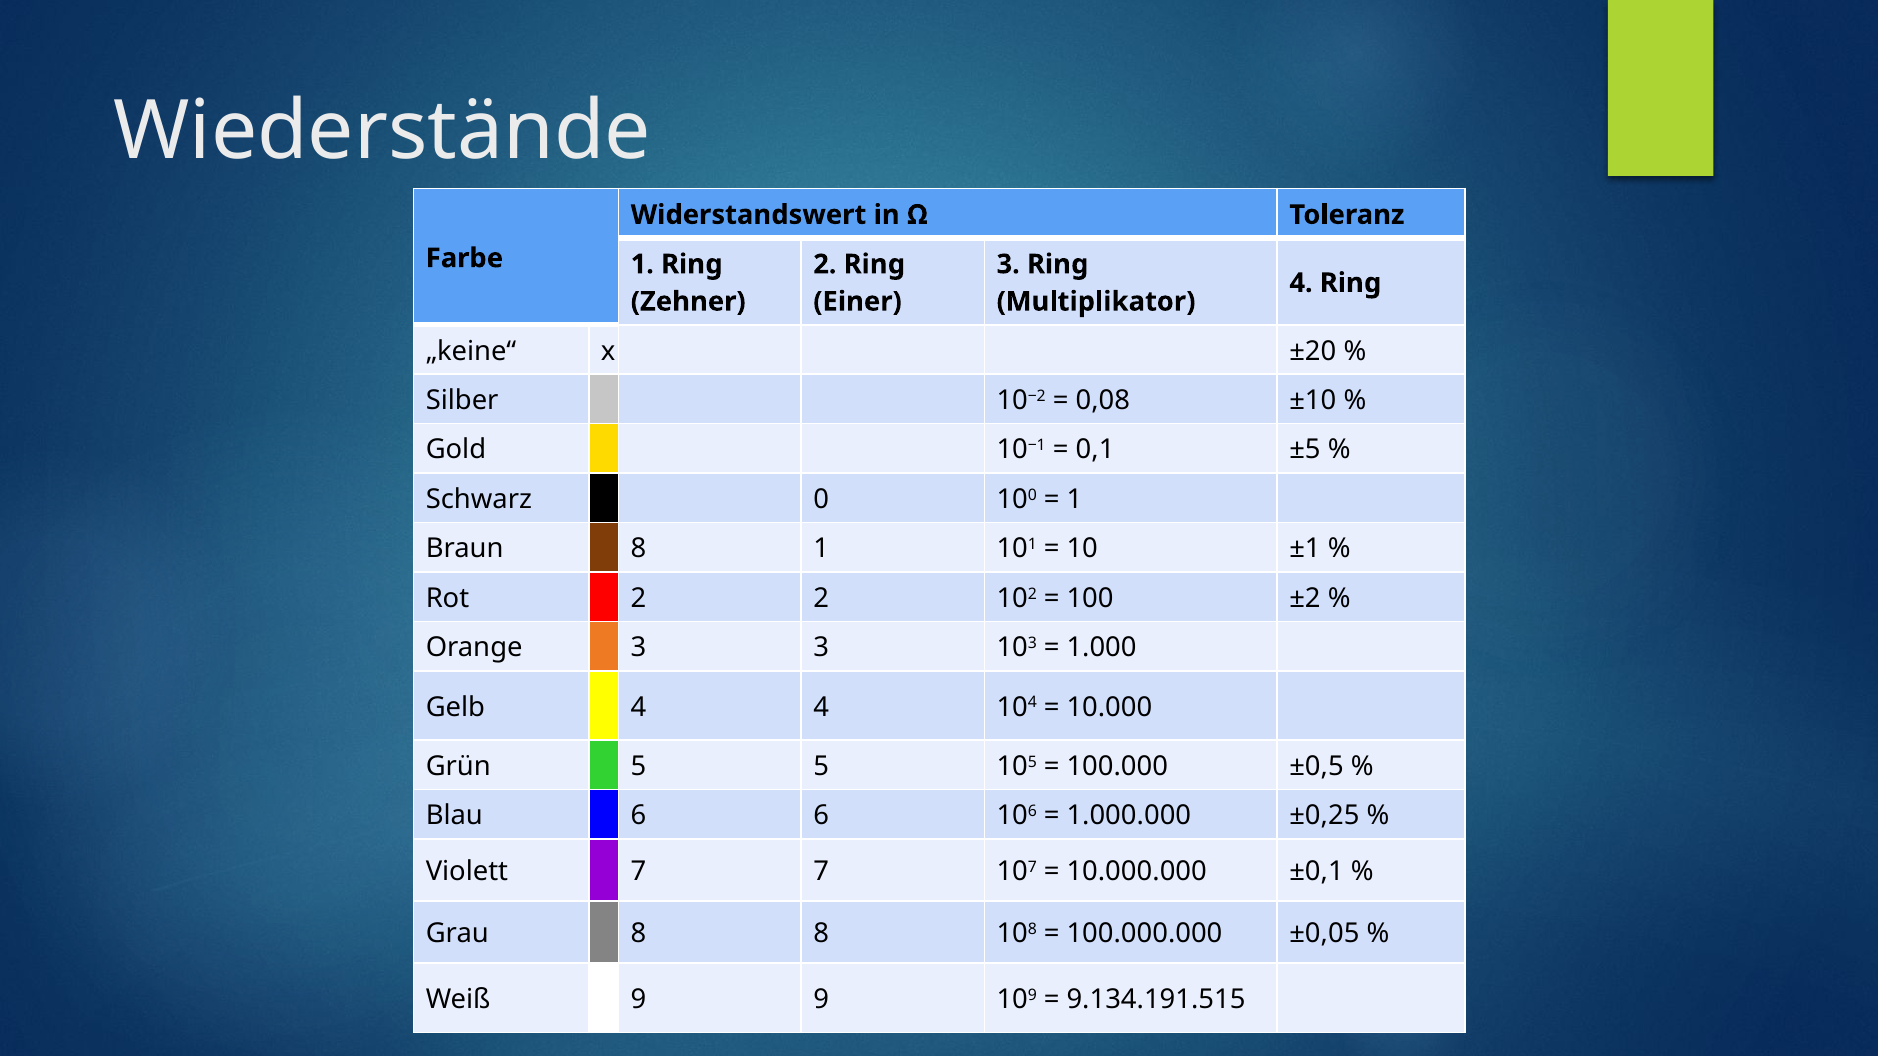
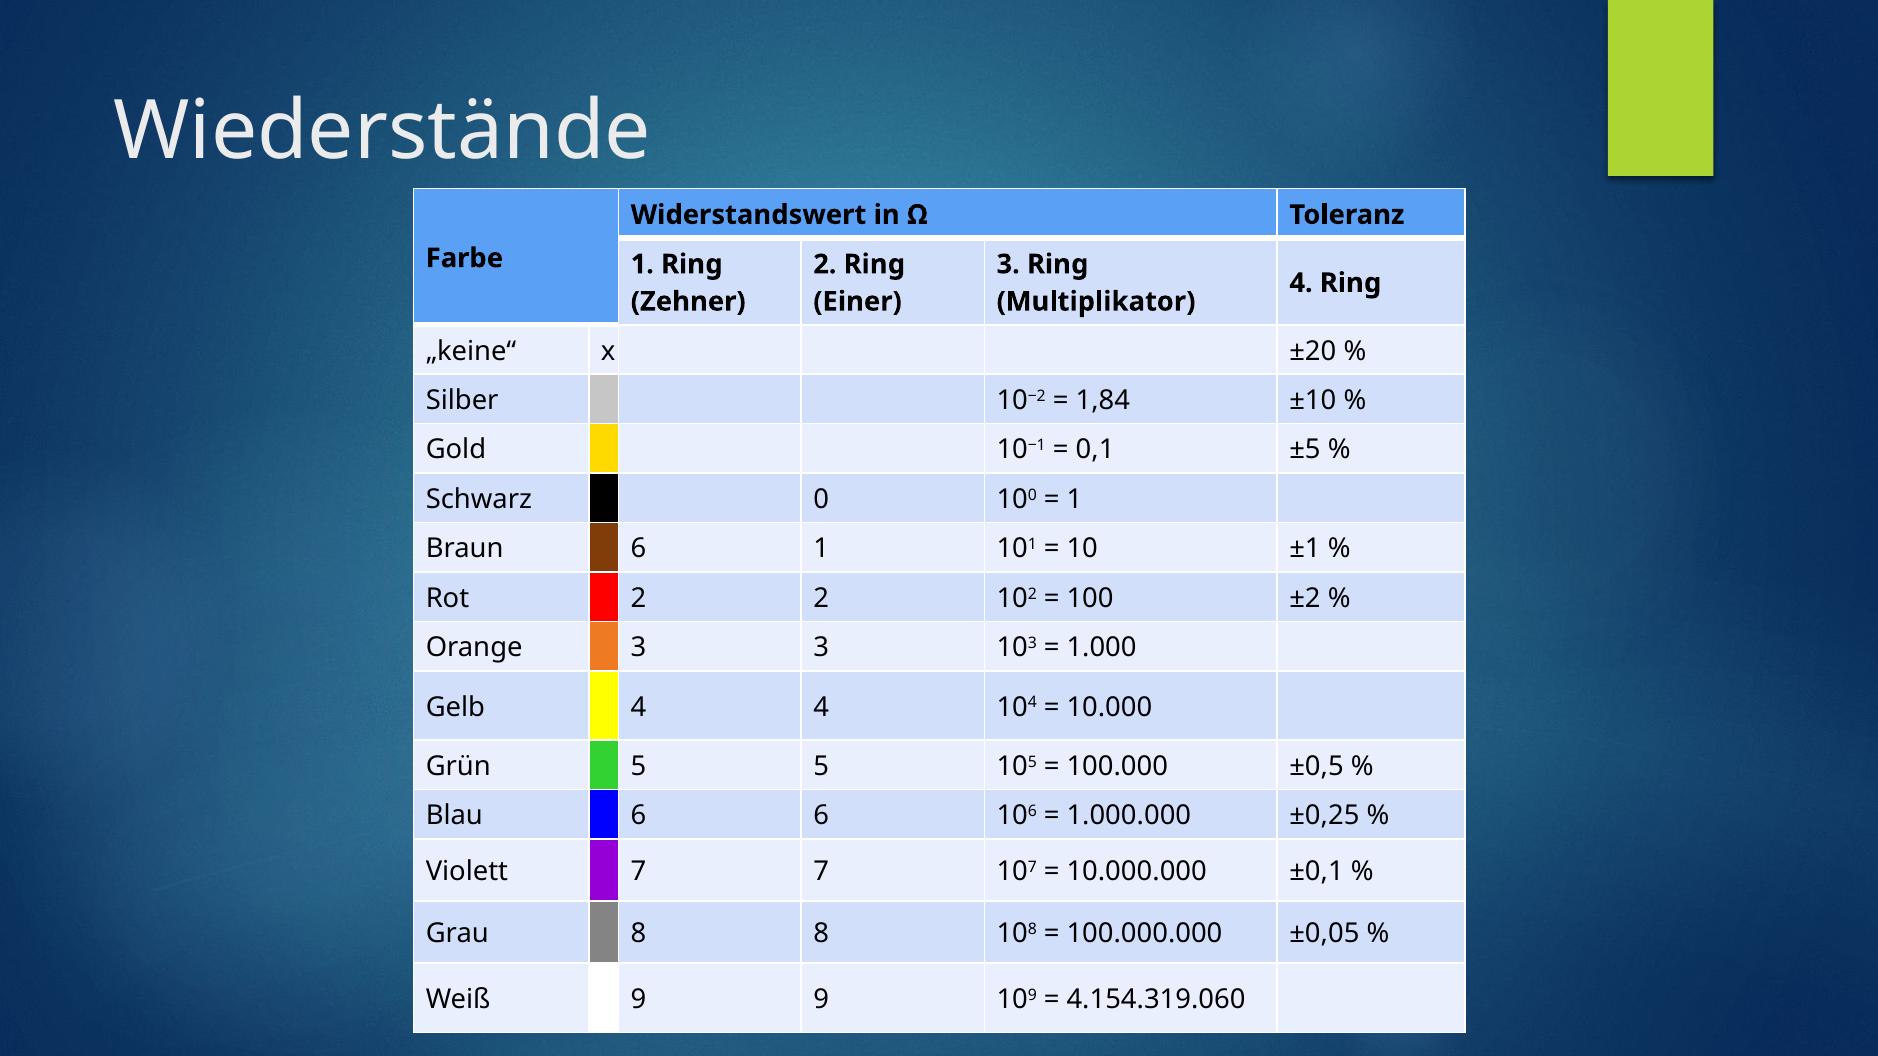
0,08: 0,08 -> 1,84
Braun 8: 8 -> 6
9.134.191.515: 9.134.191.515 -> 4.154.319.060
